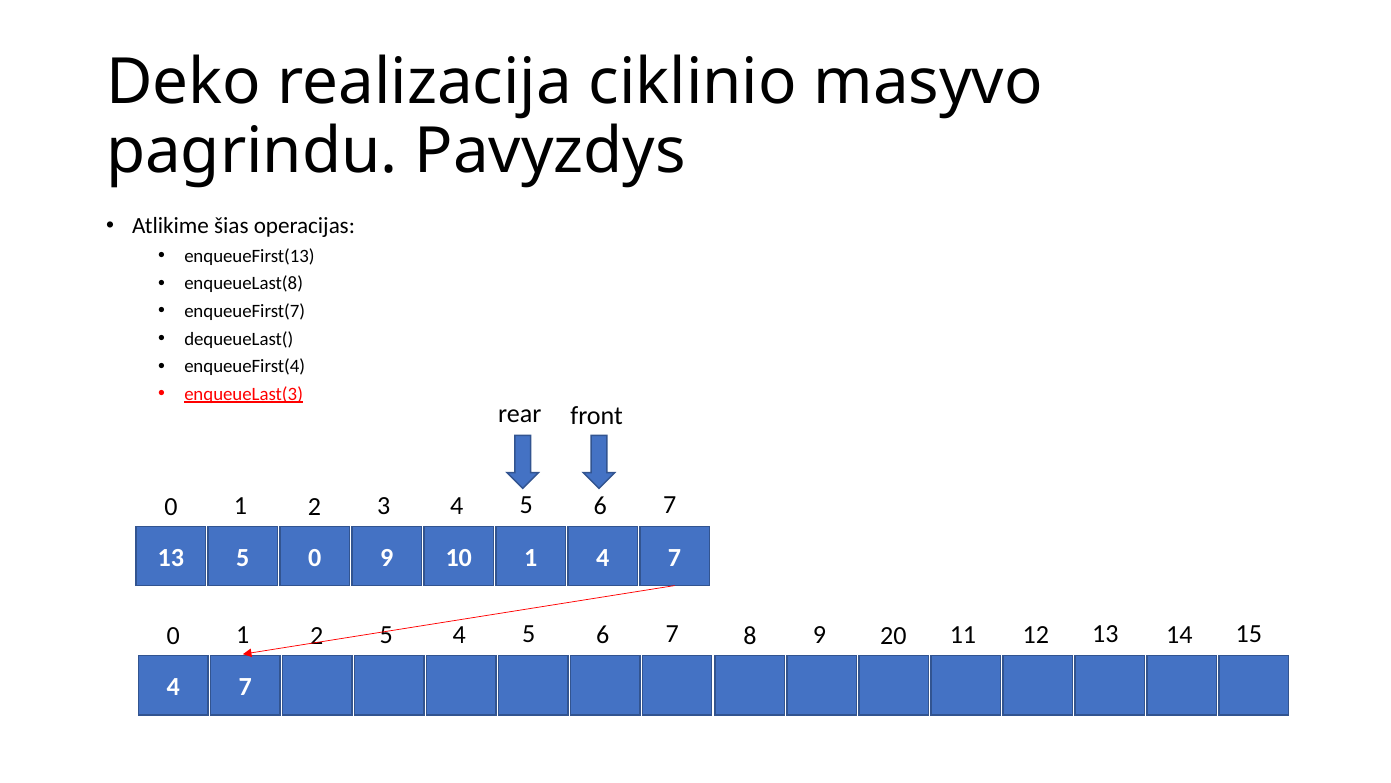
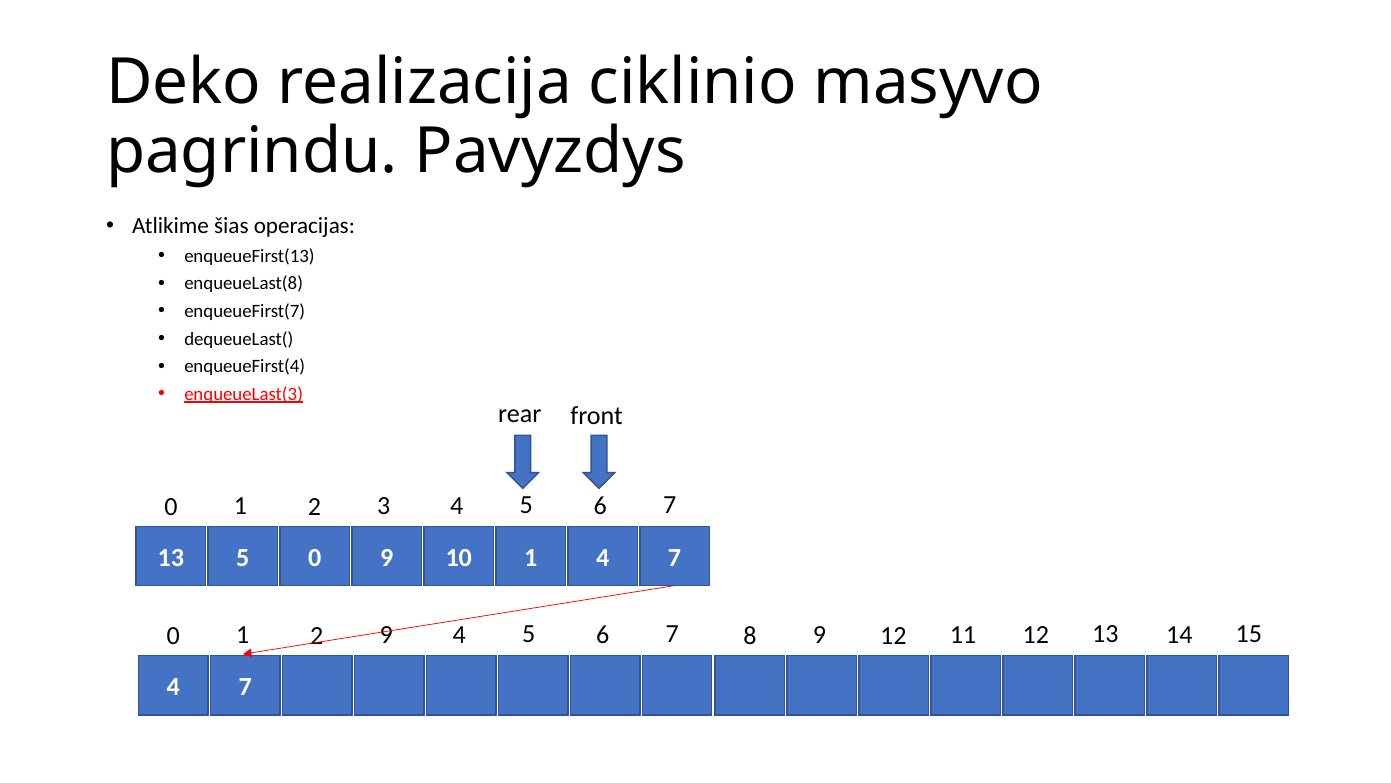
2 5: 5 -> 9
9 20: 20 -> 12
